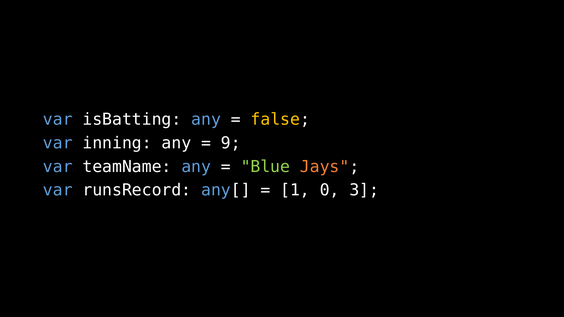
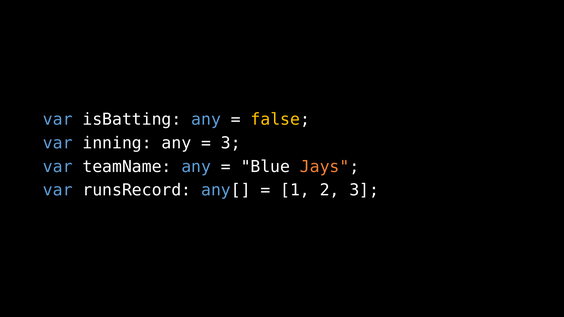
9 at (231, 143): 9 -> 3
Blue colour: light green -> white
0: 0 -> 2
